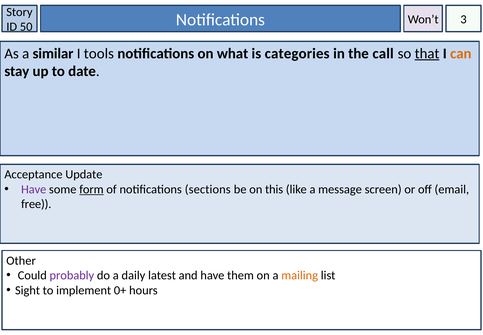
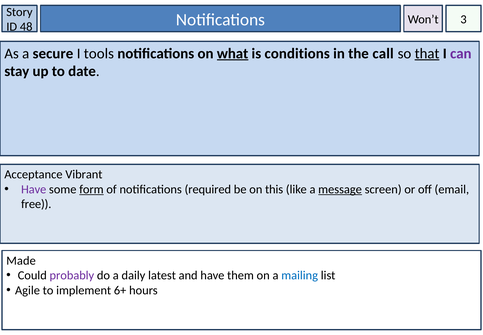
50: 50 -> 48
similar: similar -> secure
what underline: none -> present
categories: categories -> conditions
can colour: orange -> purple
Update: Update -> Vibrant
sections: sections -> required
message underline: none -> present
Other: Other -> Made
mailing colour: orange -> blue
Sight: Sight -> Agile
0+: 0+ -> 6+
